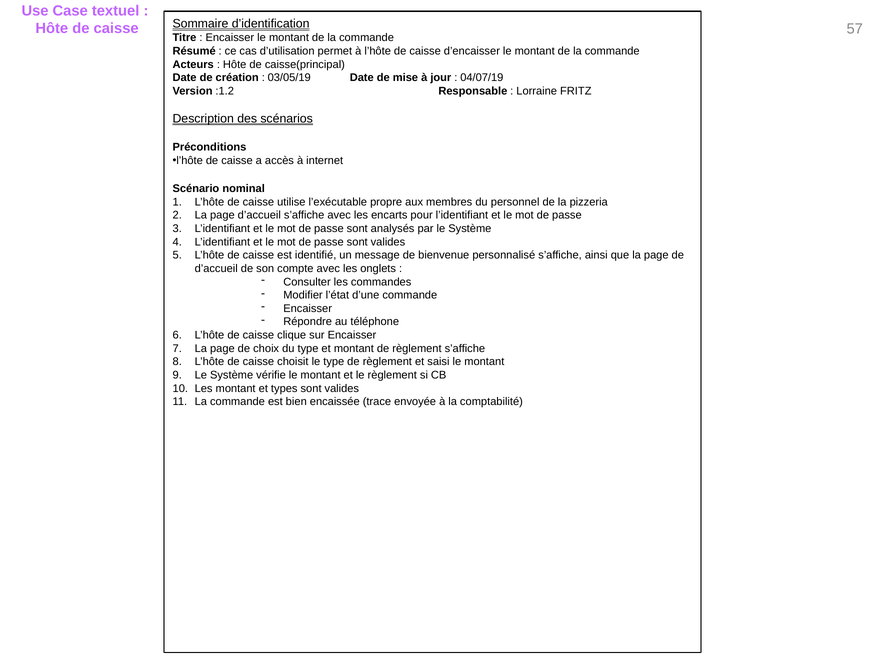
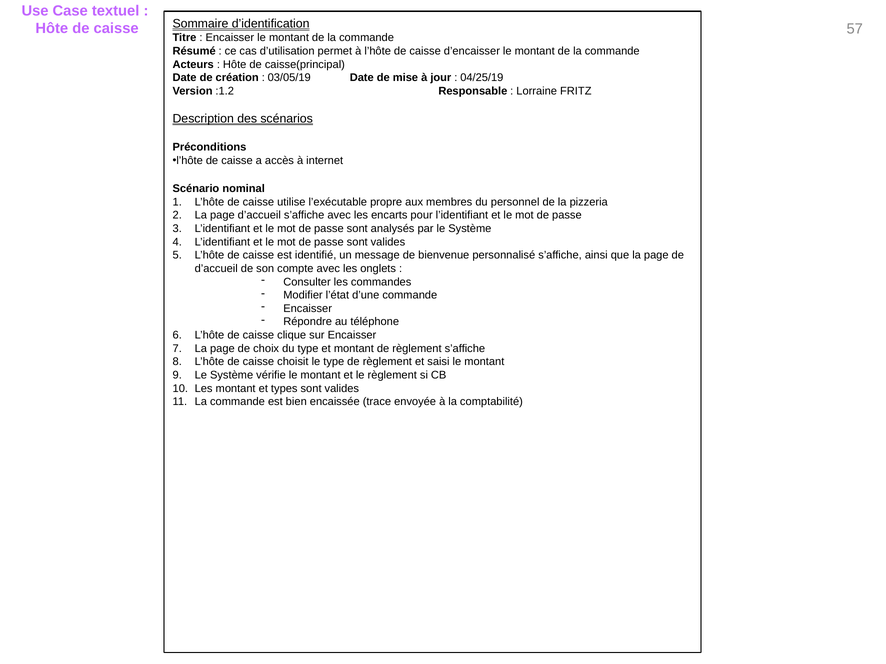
04/07/19: 04/07/19 -> 04/25/19
